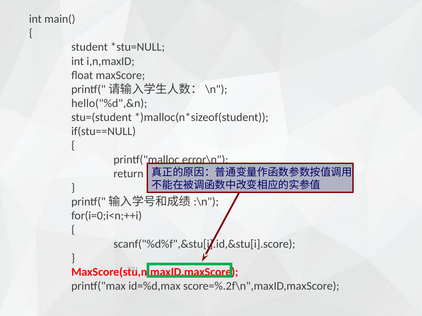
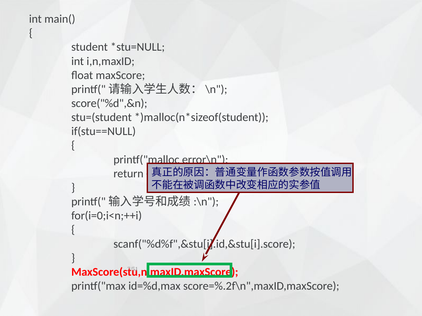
hello("%d",&n: hello("%d",&n -> score("%d",&n
